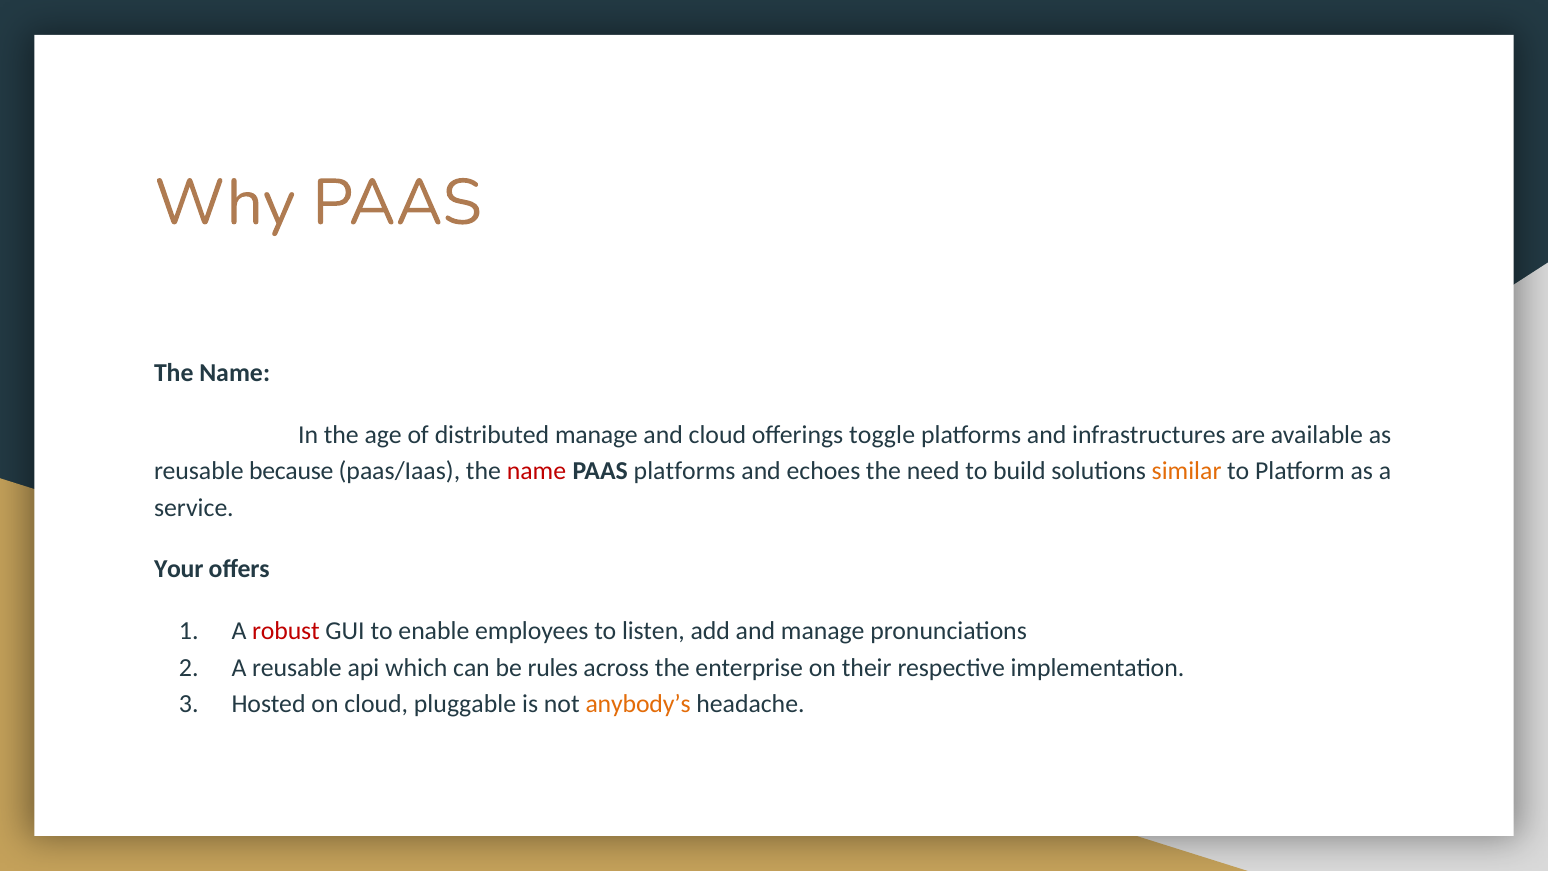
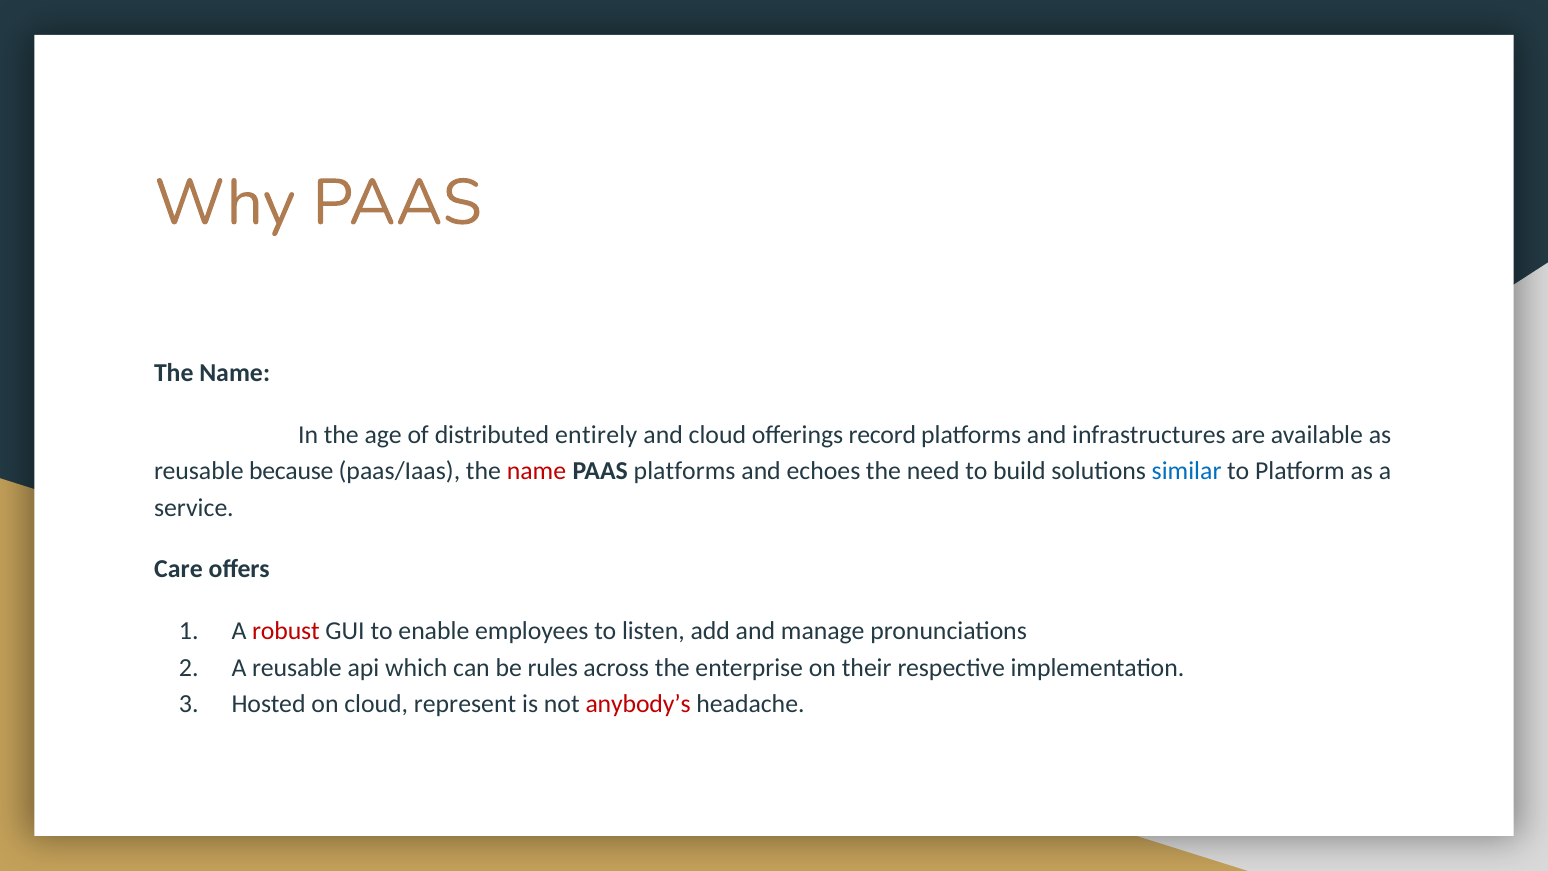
distributed manage: manage -> entirely
toggle: toggle -> record
similar colour: orange -> blue
Your: Your -> Care
pluggable: pluggable -> represent
anybody’s colour: orange -> red
